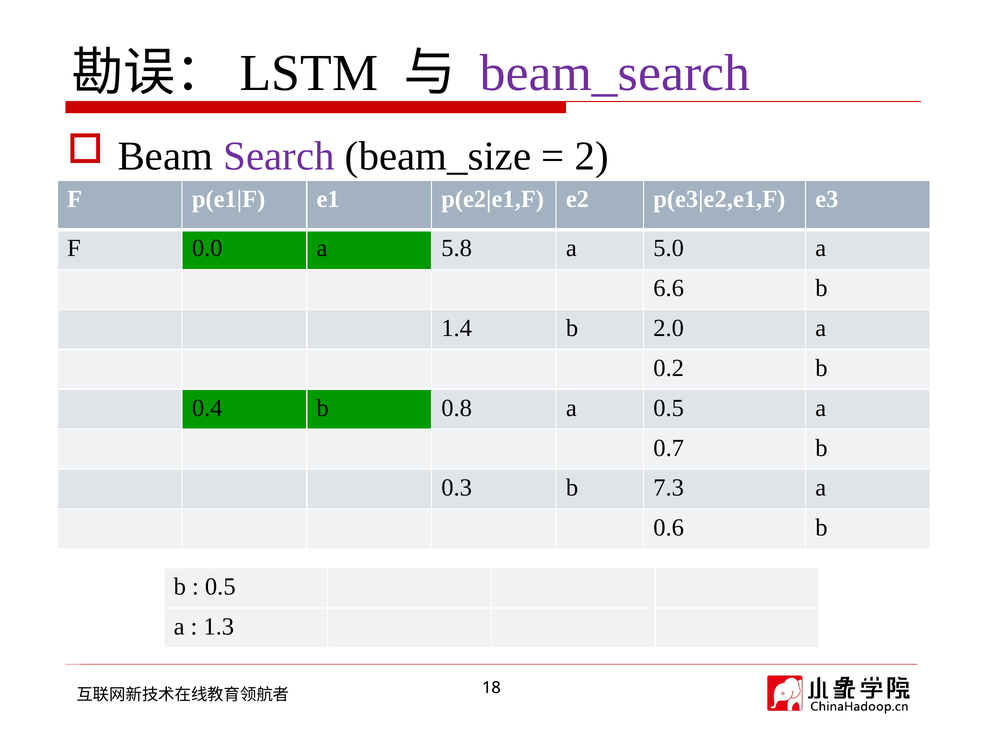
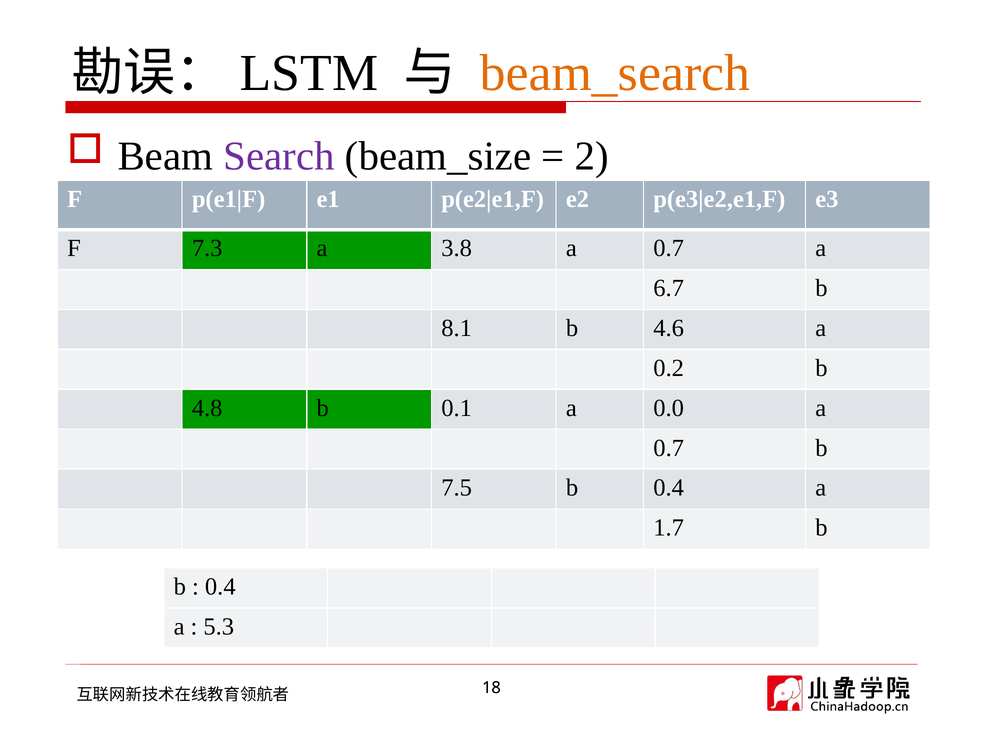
beam_search colour: purple -> orange
0.0: 0.0 -> 7.3
5.8: 5.8 -> 3.8
5.0 at (669, 248): 5.0 -> 0.7
6.6: 6.6 -> 6.7
1.4: 1.4 -> 8.1
2.0: 2.0 -> 4.6
0.4: 0.4 -> 4.8
0.8: 0.8 -> 0.1
a 0.5: 0.5 -> 0.0
0.3: 0.3 -> 7.5
b 7.3: 7.3 -> 0.4
0.6: 0.6 -> 1.7
0.5 at (220, 586): 0.5 -> 0.4
1.3: 1.3 -> 5.3
